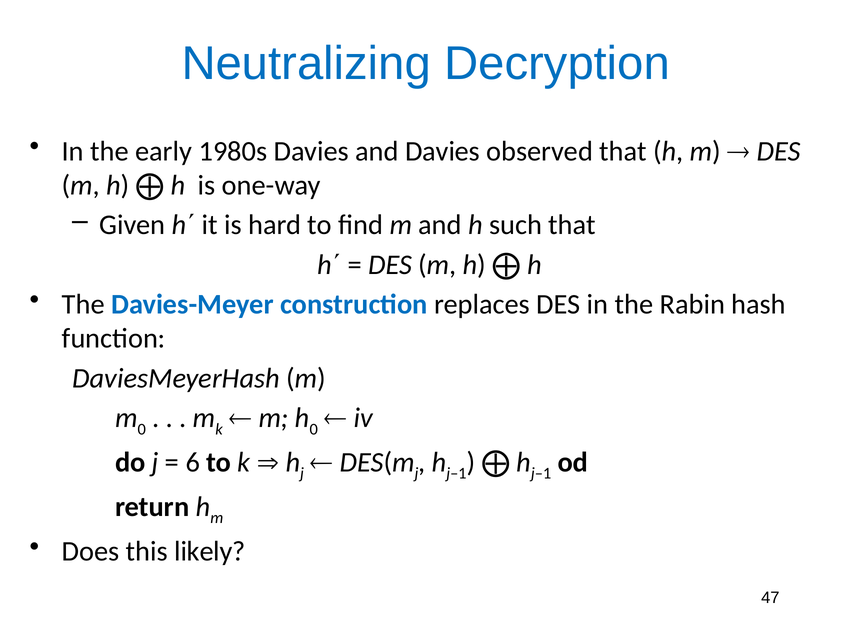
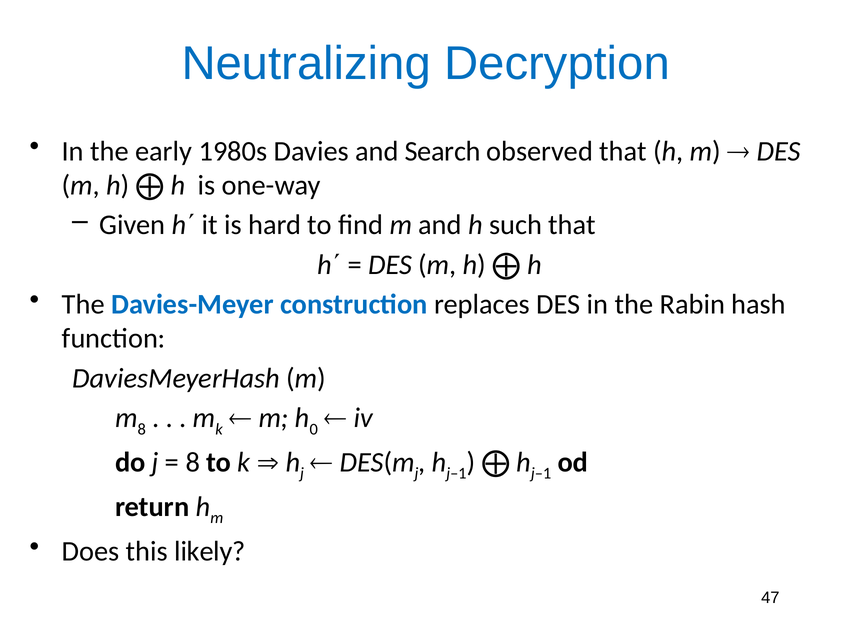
and Davies: Davies -> Search
m 0: 0 -> 8
6 at (193, 462): 6 -> 8
